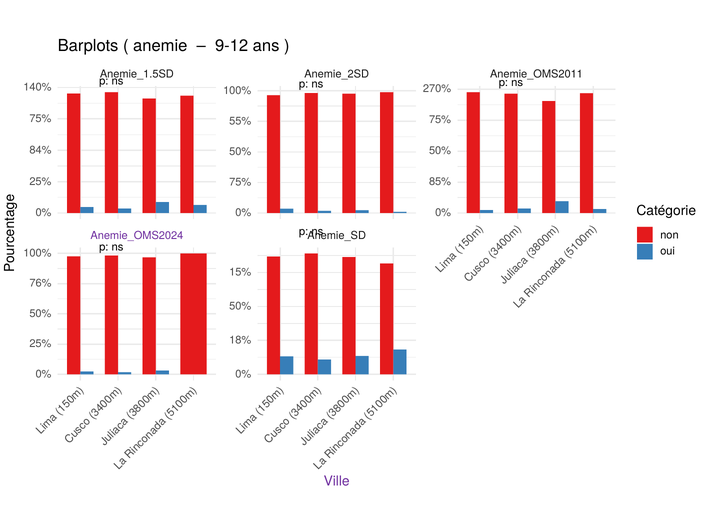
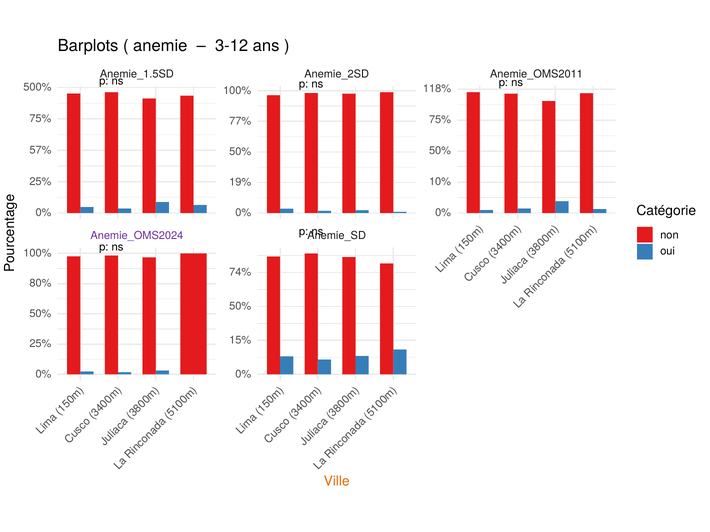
9-12: 9-12 -> 3-12
140%: 140% -> 500%
270%: 270% -> 118%
55%: 55% -> 77%
84%: 84% -> 57%
85%: 85% -> 10%
75% at (240, 182): 75% -> 19%
15%: 15% -> 74%
76%: 76% -> 80%
18%: 18% -> 15%
Ville colour: purple -> orange
